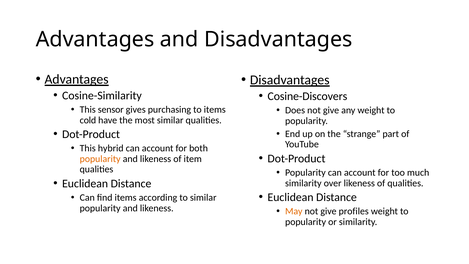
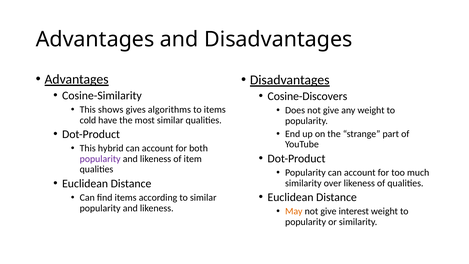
sensor: sensor -> shows
purchasing: purchasing -> algorithms
popularity at (100, 159) colour: orange -> purple
profiles: profiles -> interest
